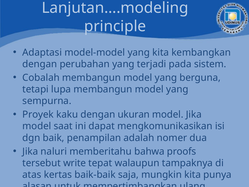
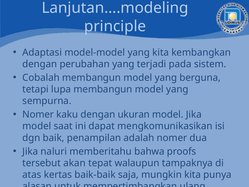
Proyek at (38, 114): Proyek -> Nomer
write: write -> akan
